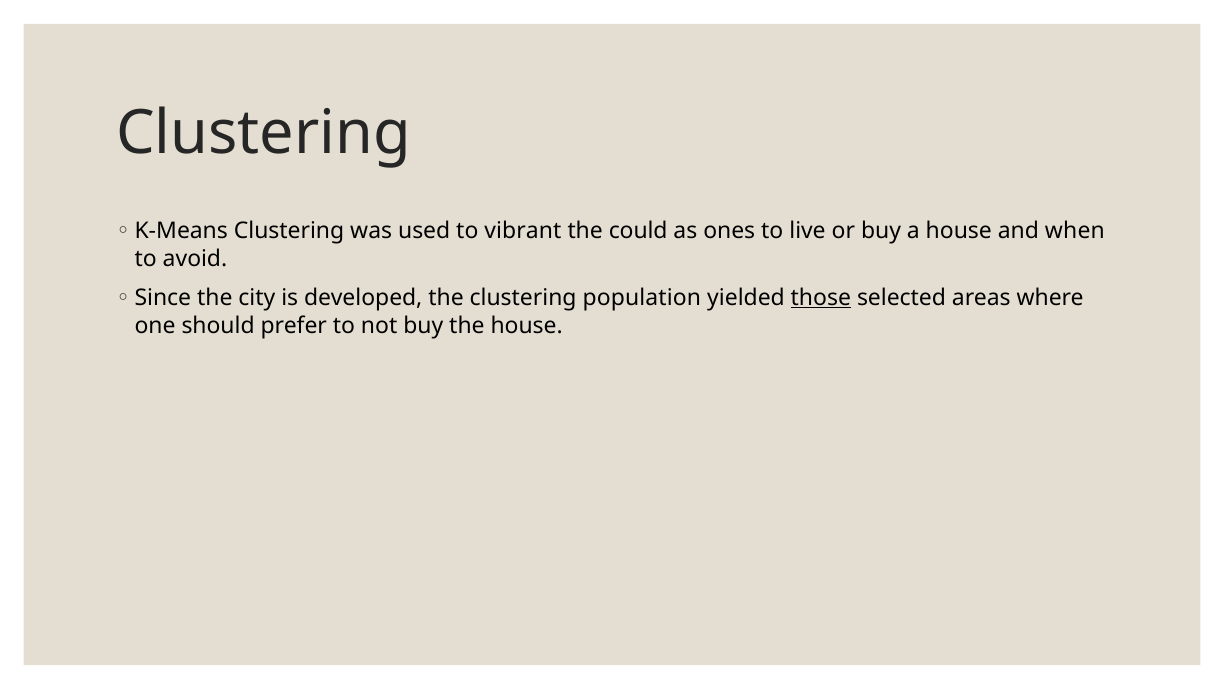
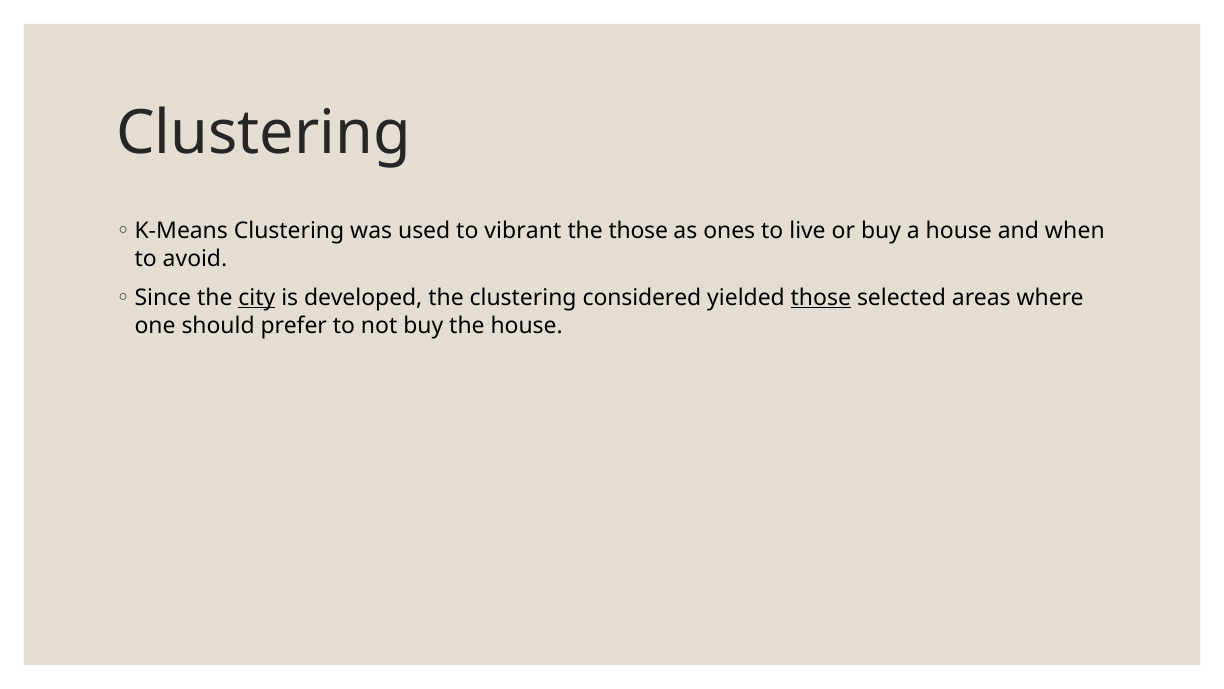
the could: could -> those
city underline: none -> present
population: population -> considered
